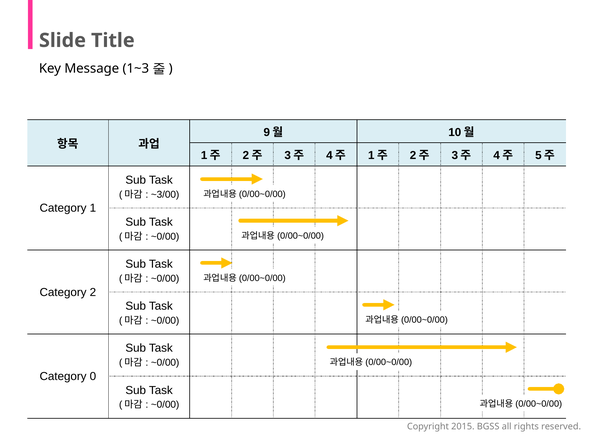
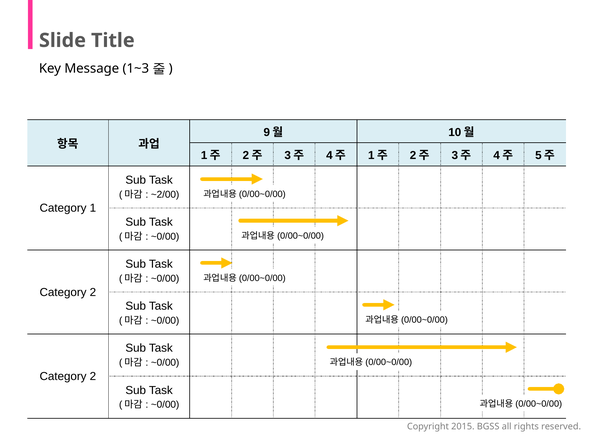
~3/00: ~3/00 -> ~2/00
0 at (93, 377): 0 -> 2
